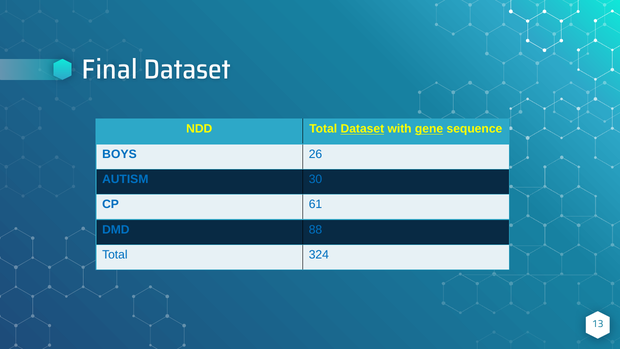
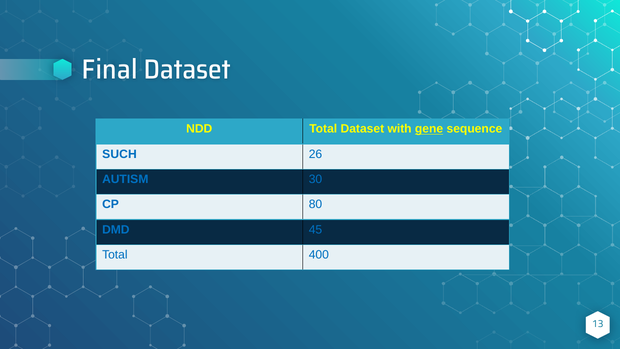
Dataset at (362, 129) underline: present -> none
BOYS: BOYS -> SUCH
61: 61 -> 80
88: 88 -> 45
324: 324 -> 400
